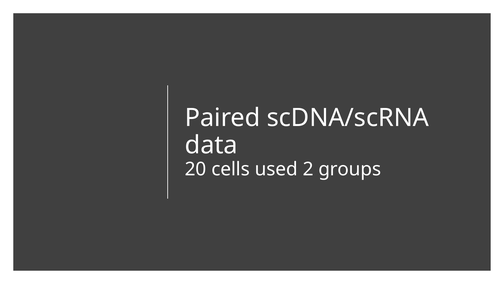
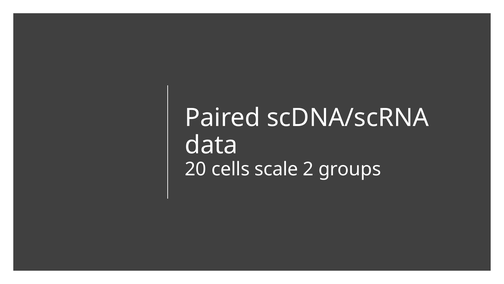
used: used -> scale
